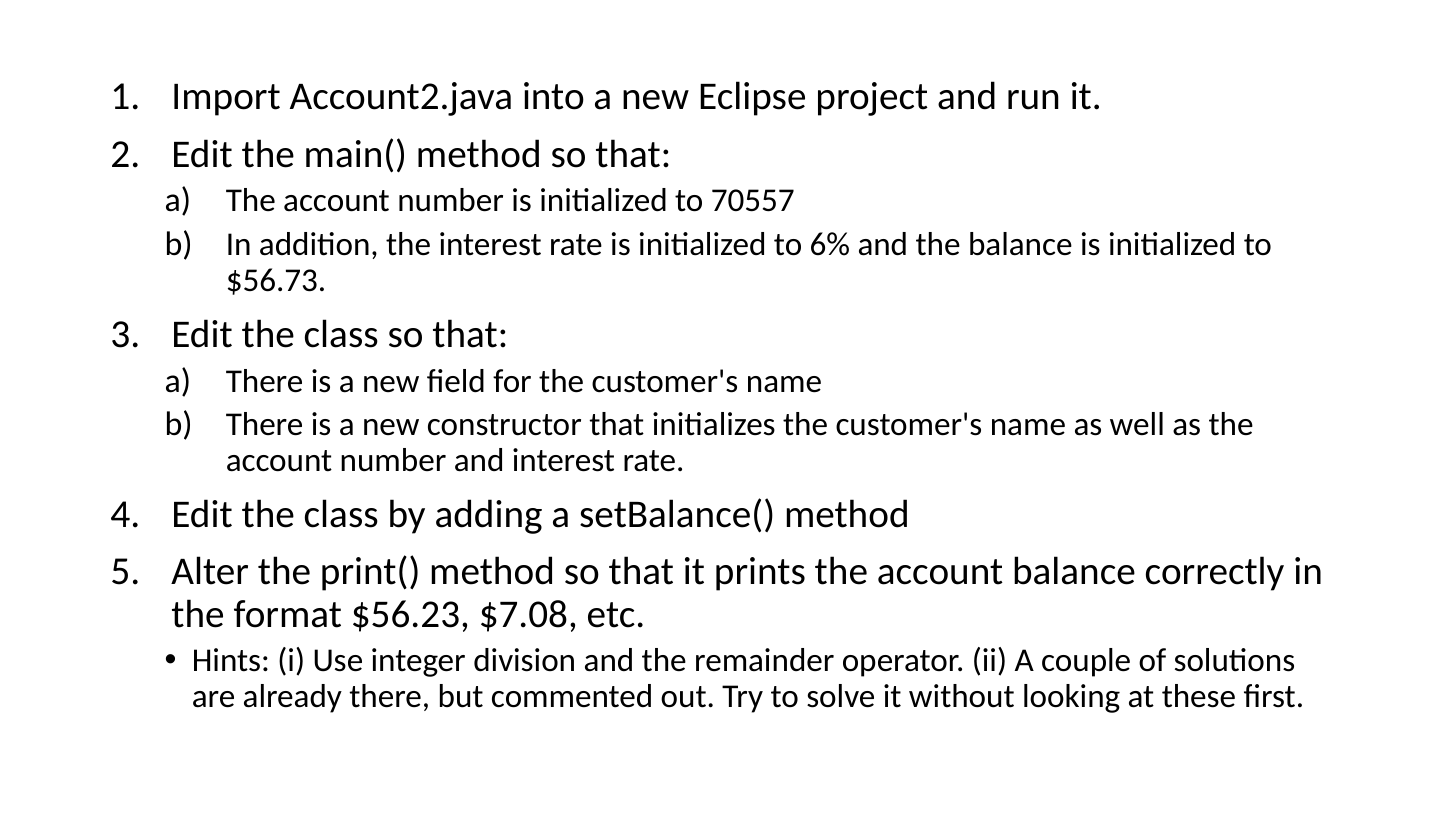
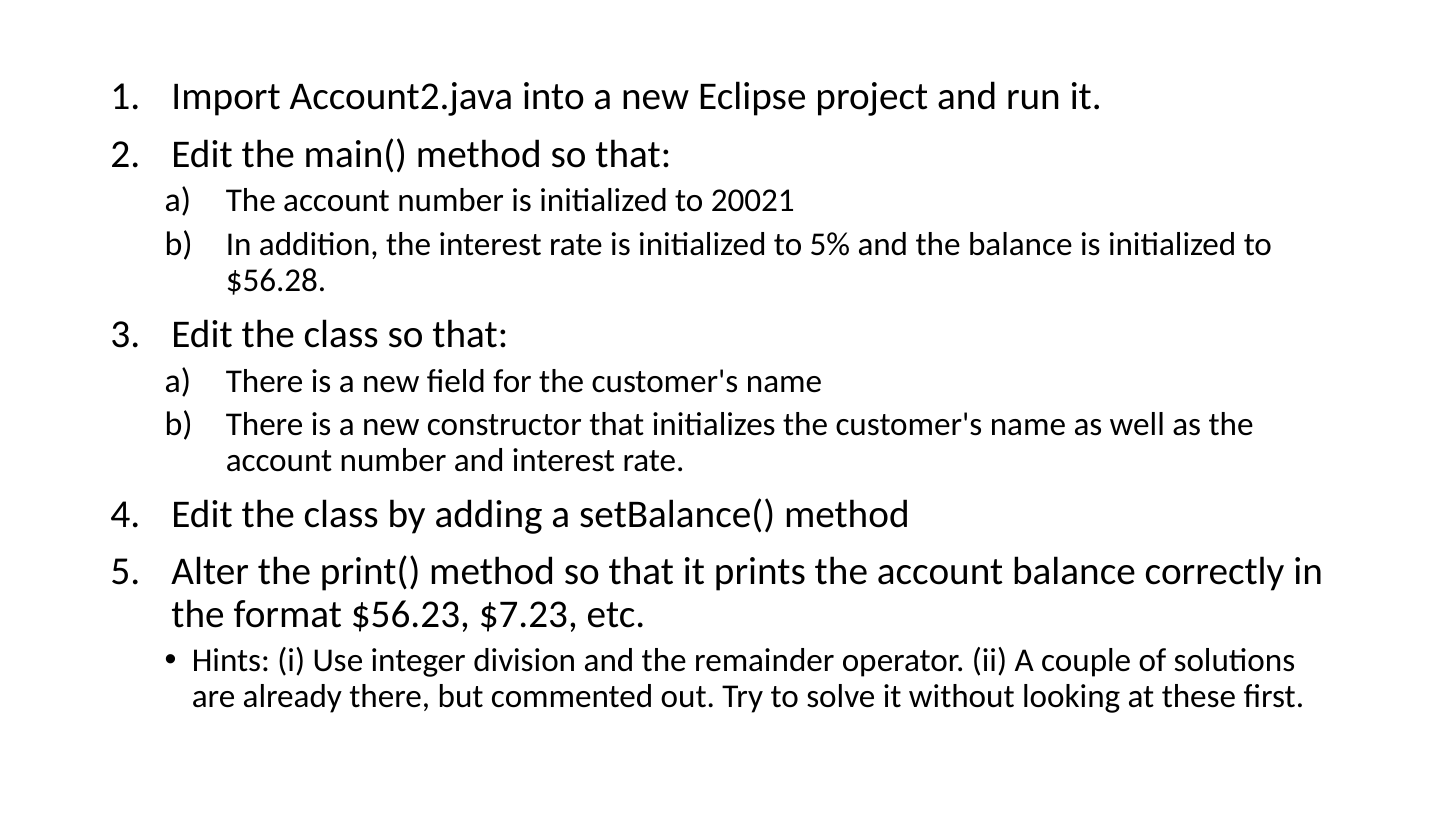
70557: 70557 -> 20021
6%: 6% -> 5%
$56.73: $56.73 -> $56.28
$7.08: $7.08 -> $7.23
